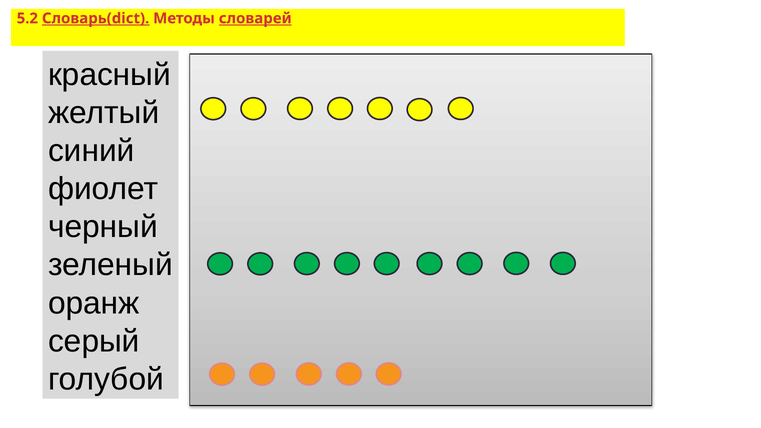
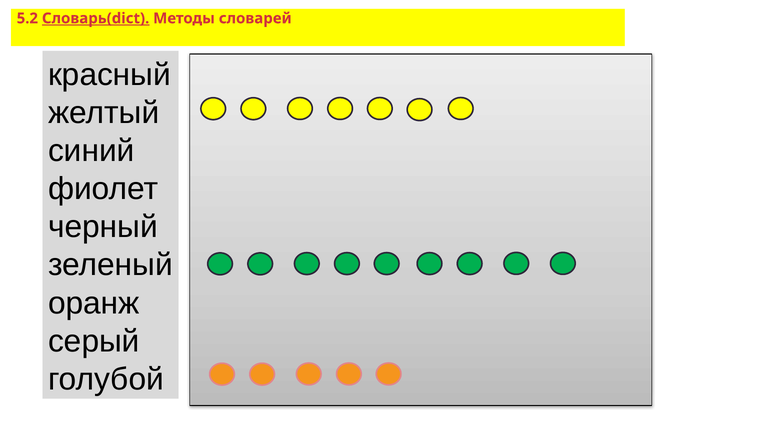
словарей underline: present -> none
